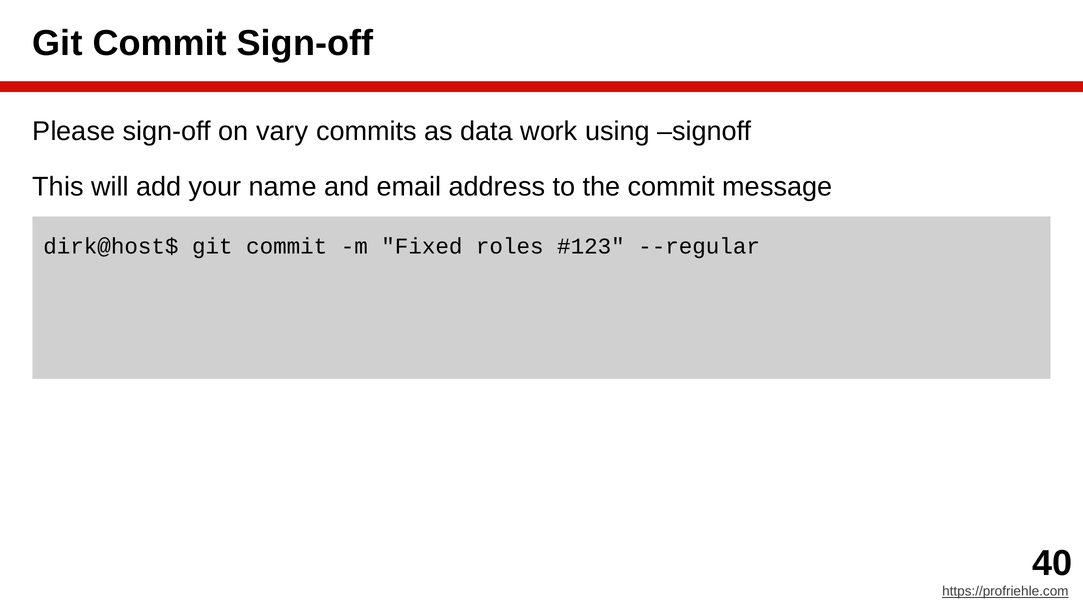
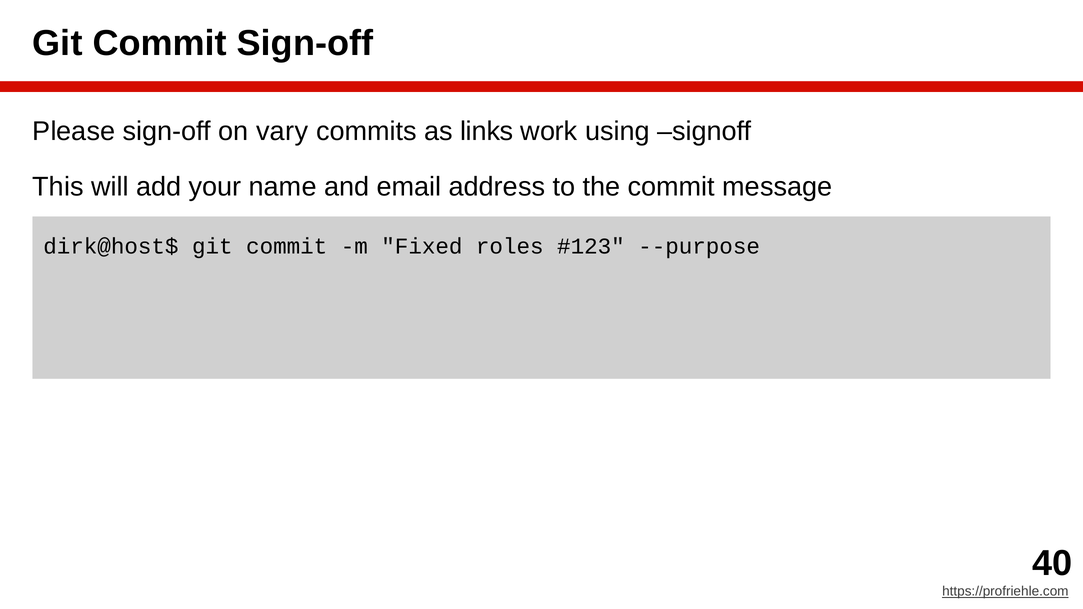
data: data -> links
--regular: --regular -> --purpose
